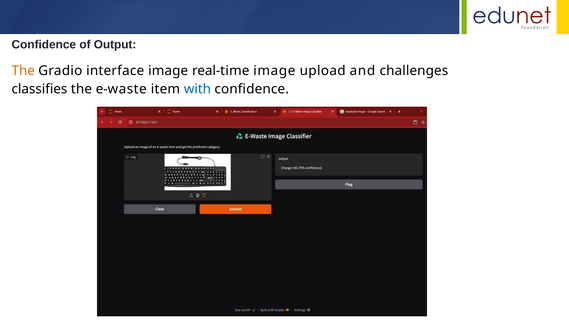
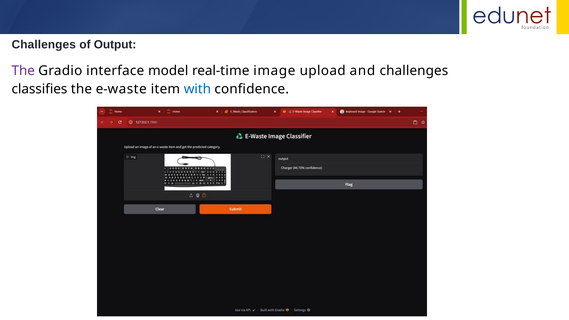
Confidence at (44, 45): Confidence -> Challenges
The at (23, 71) colour: orange -> purple
interface image: image -> model
